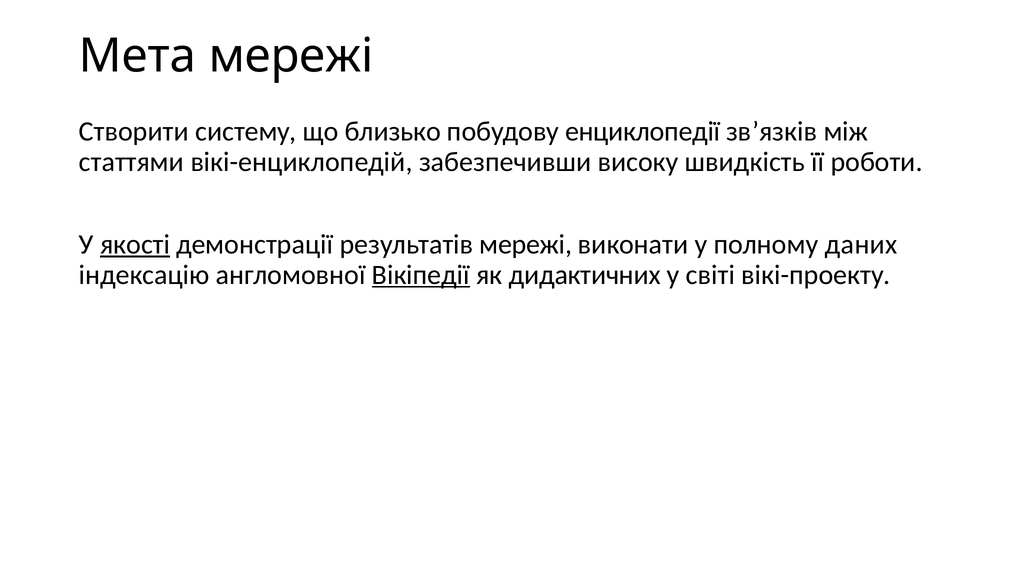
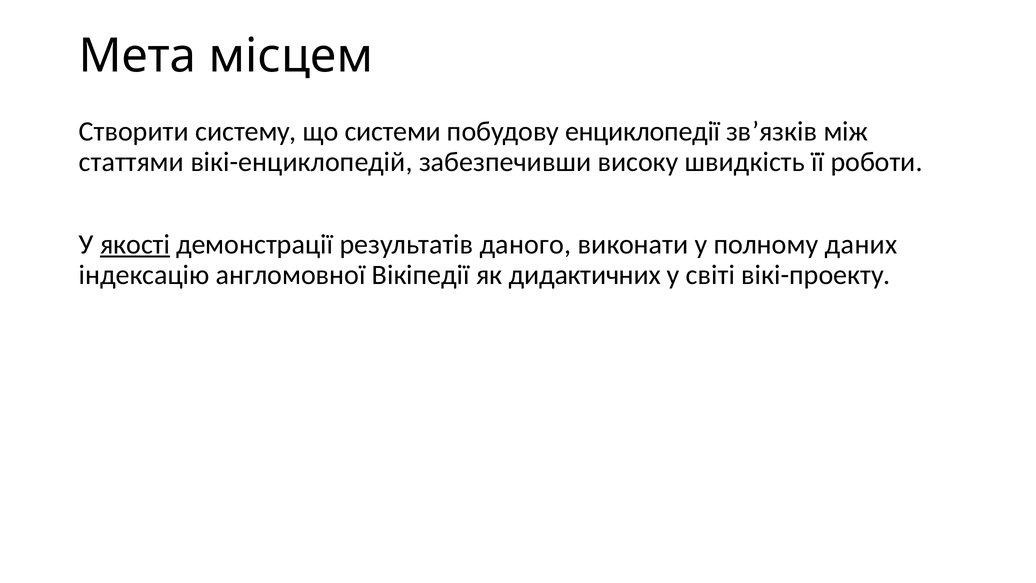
Мета мережі: мережі -> місцем
близько: близько -> системи
результатів мережі: мережі -> даного
Вікіпедії underline: present -> none
